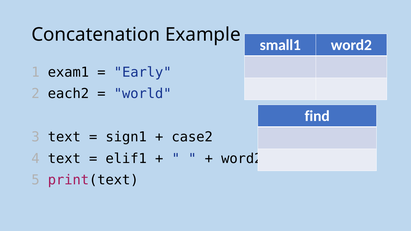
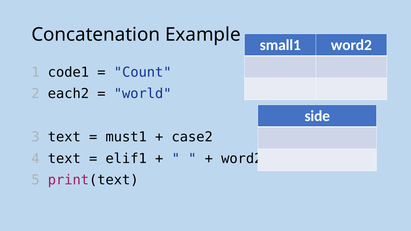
exam1: exam1 -> code1
Early: Early -> Count
find: find -> side
sign1: sign1 -> must1
